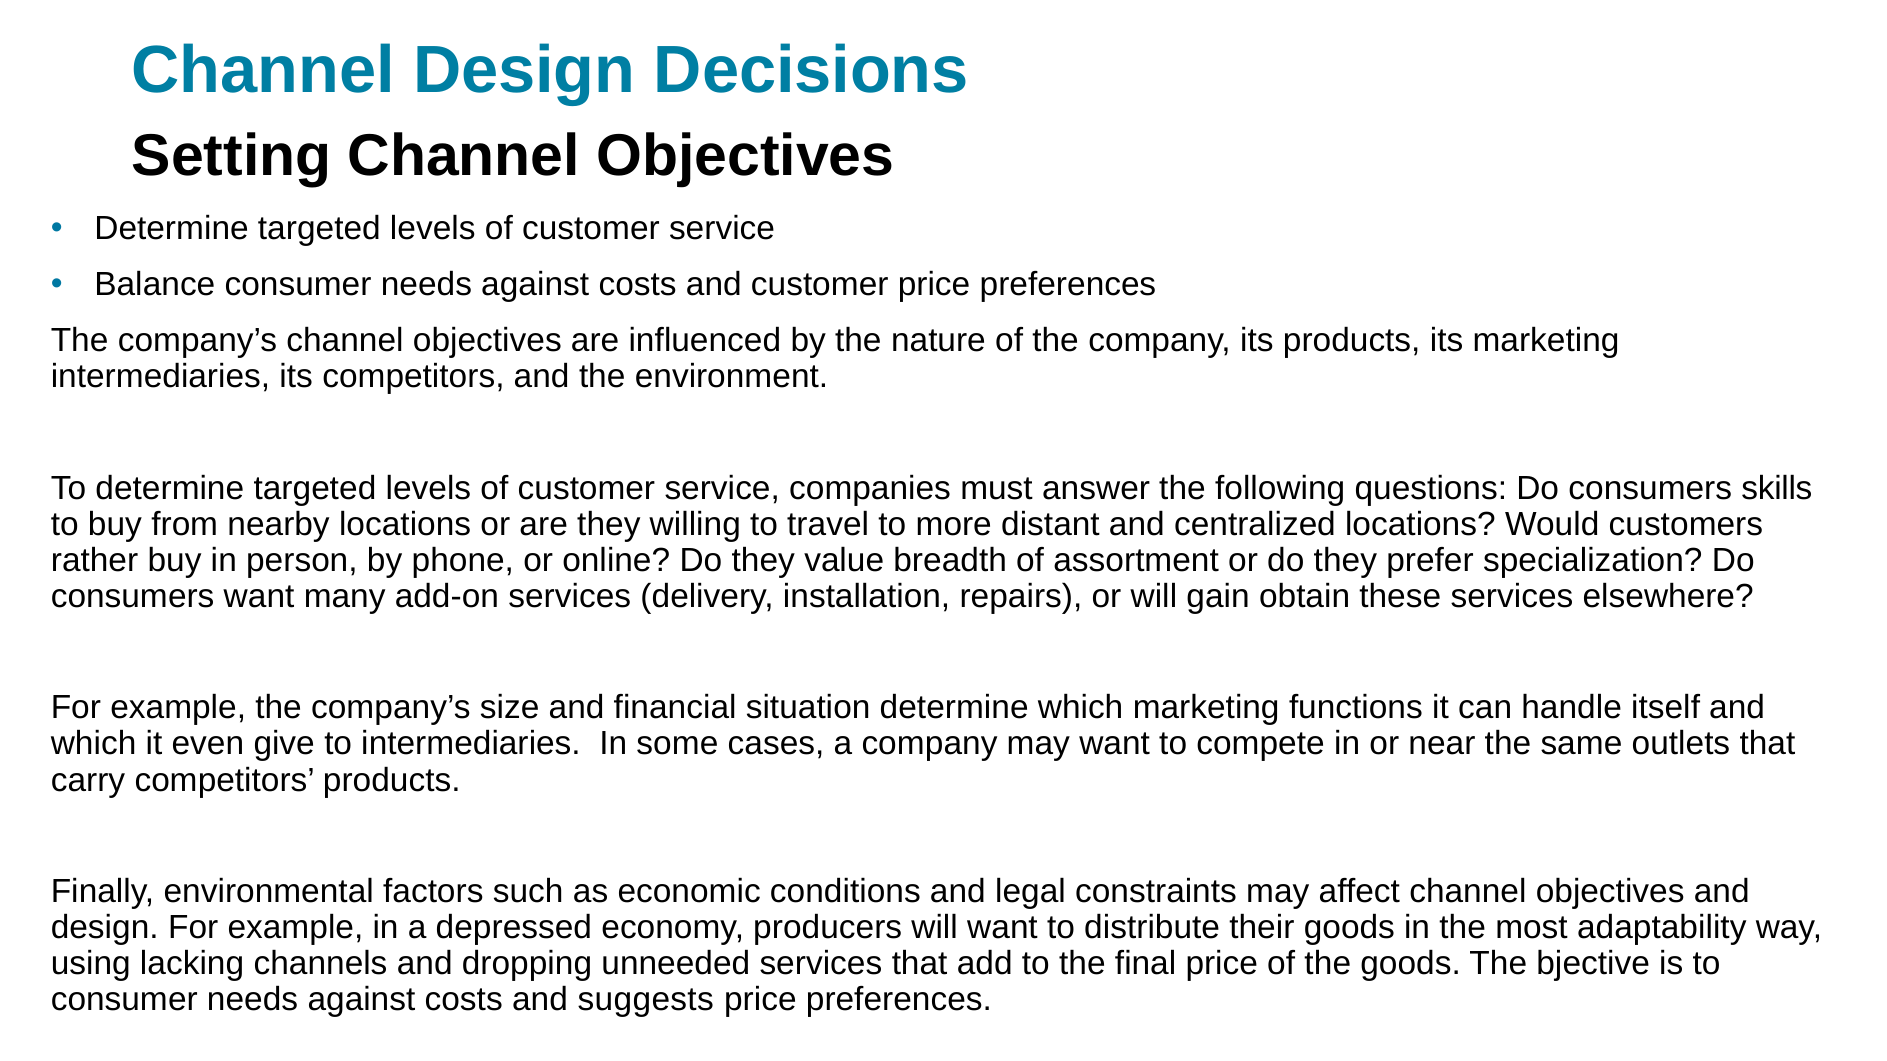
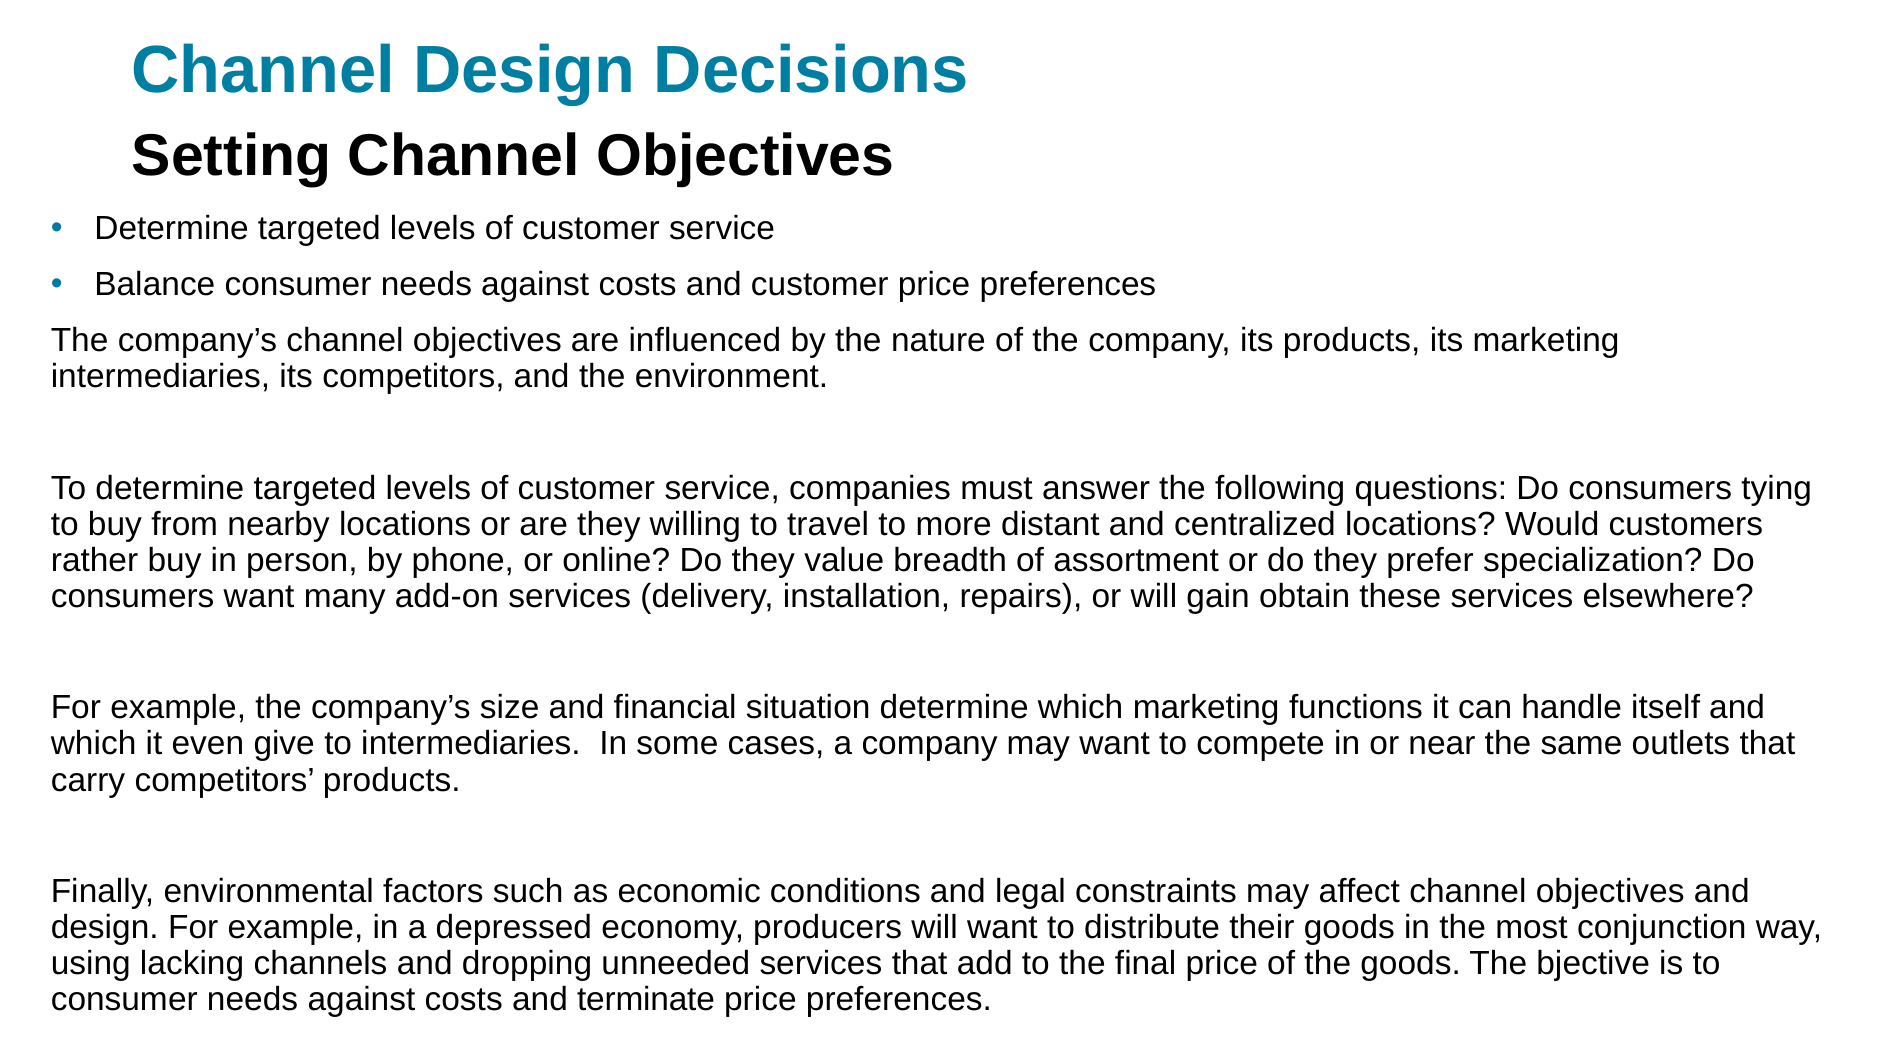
skills: skills -> tying
adaptability: adaptability -> conjunction
suggests: suggests -> terminate
